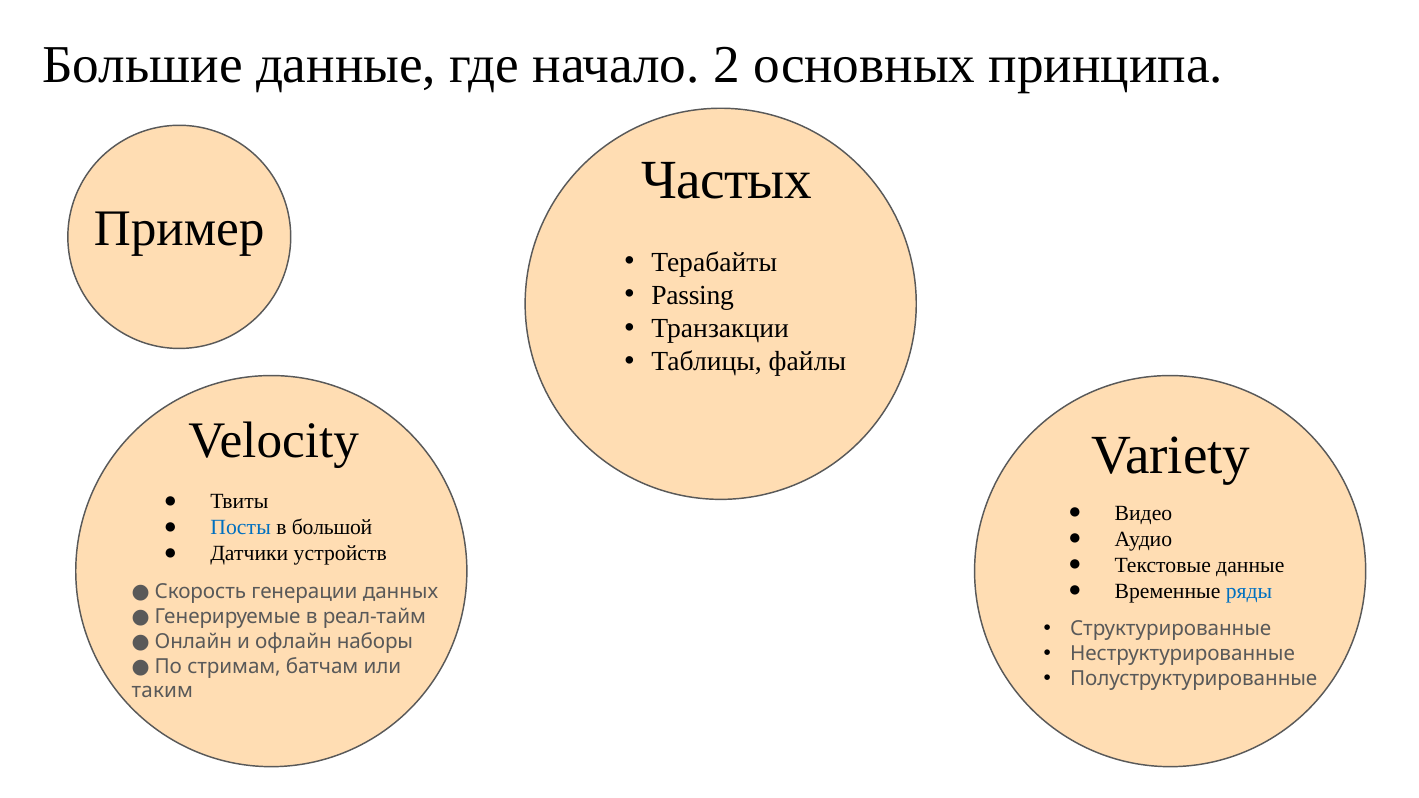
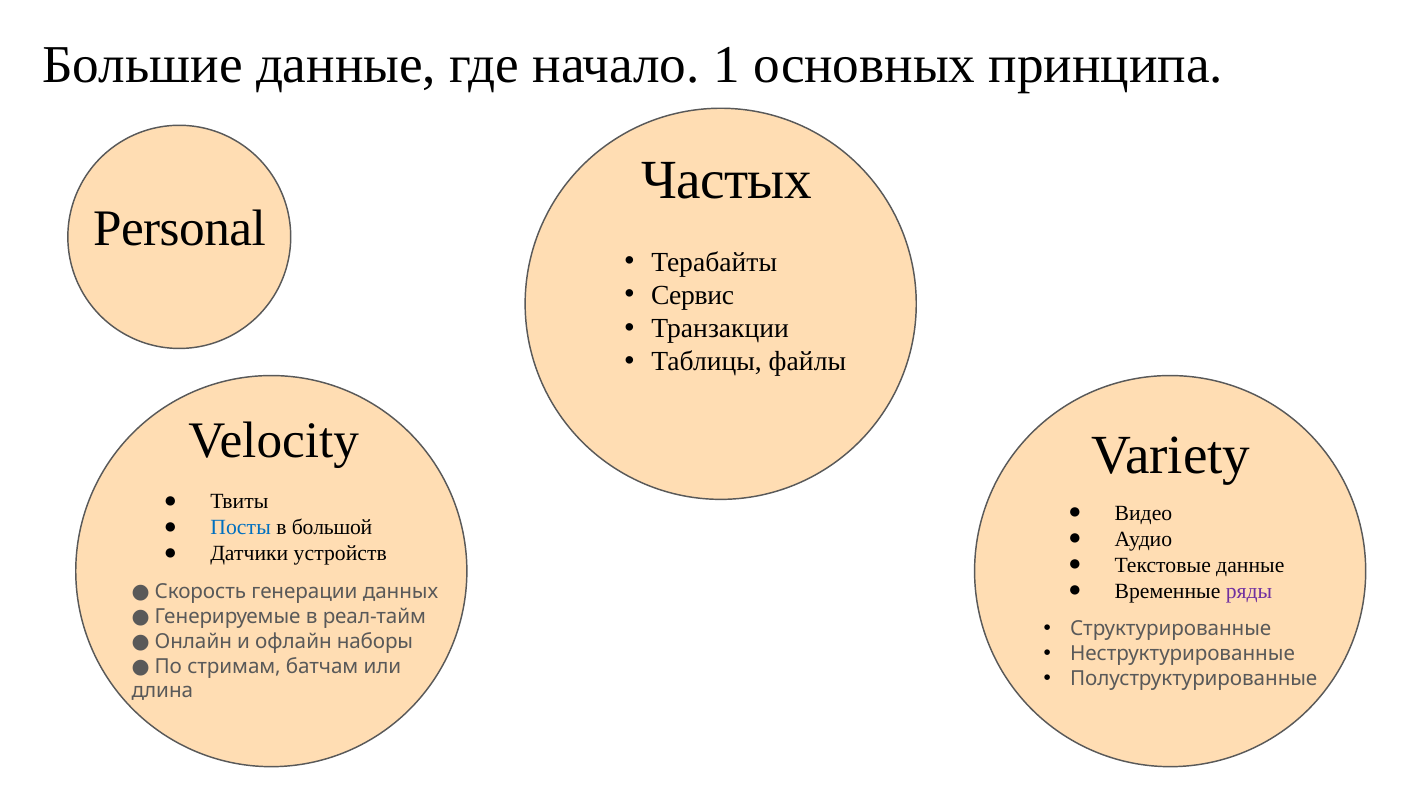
2: 2 -> 1
Пример: Пример -> Personal
Passing: Passing -> Сервис
ряды colour: blue -> purple
таким: таким -> длина
